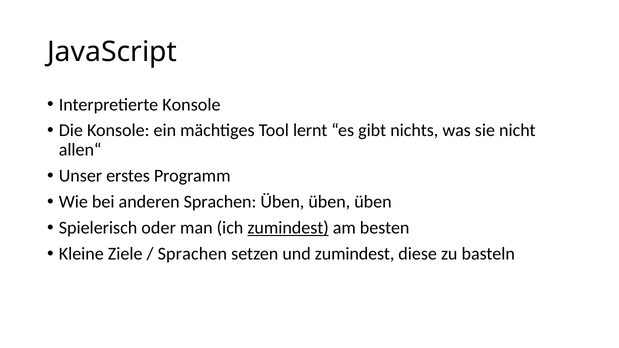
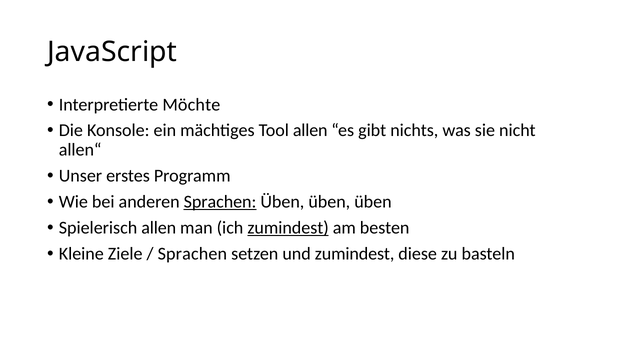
Interpretierte Konsole: Konsole -> Möchte
Tool lernt: lernt -> allen
Sprachen at (220, 202) underline: none -> present
Spielerisch oder: oder -> allen
